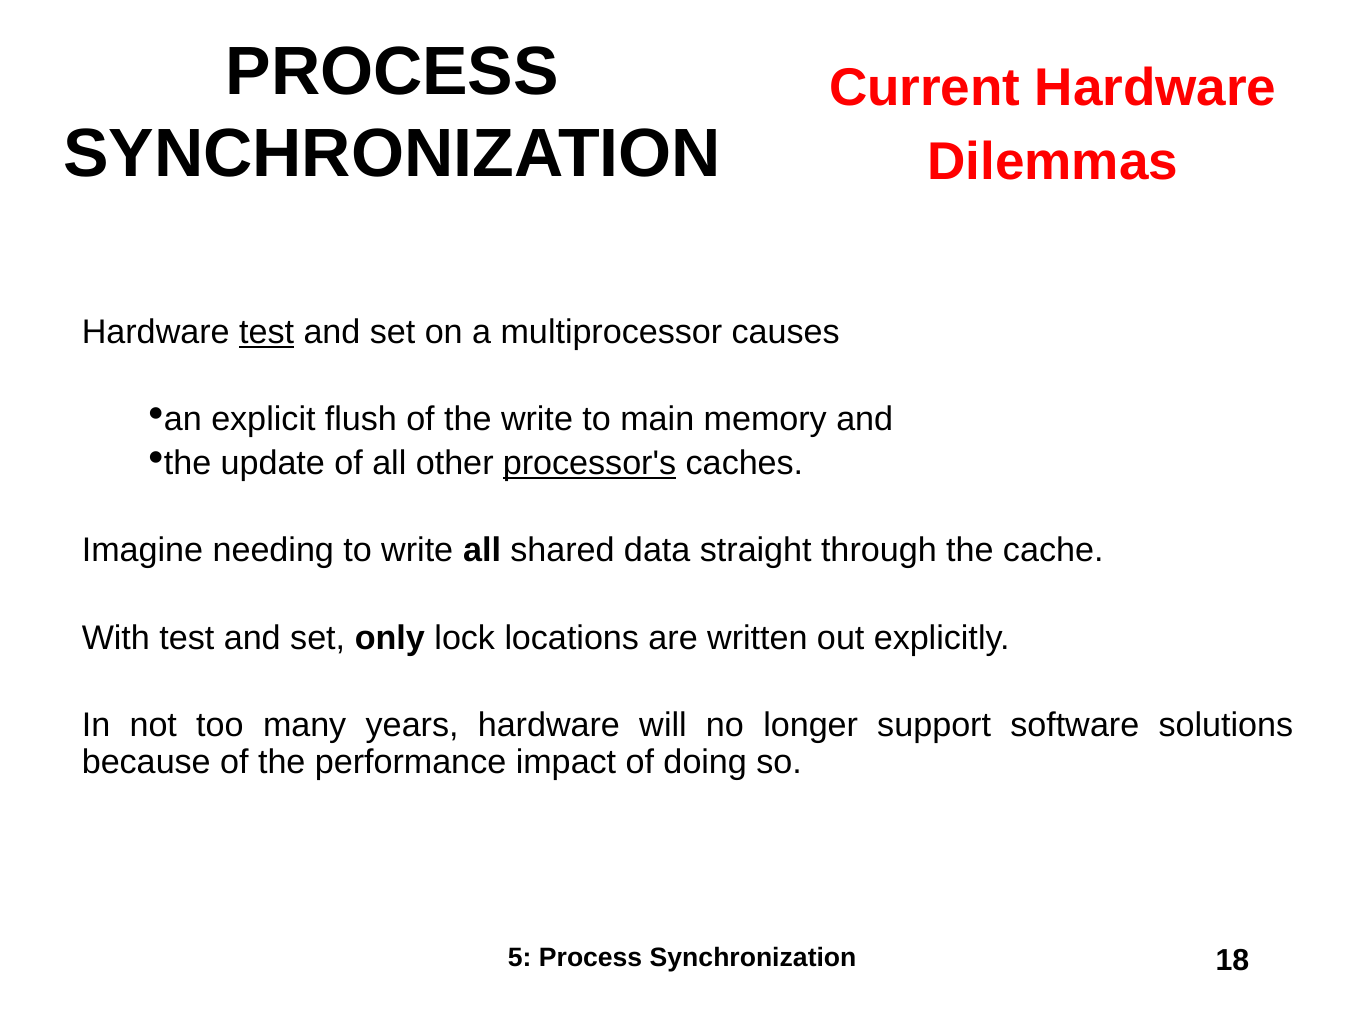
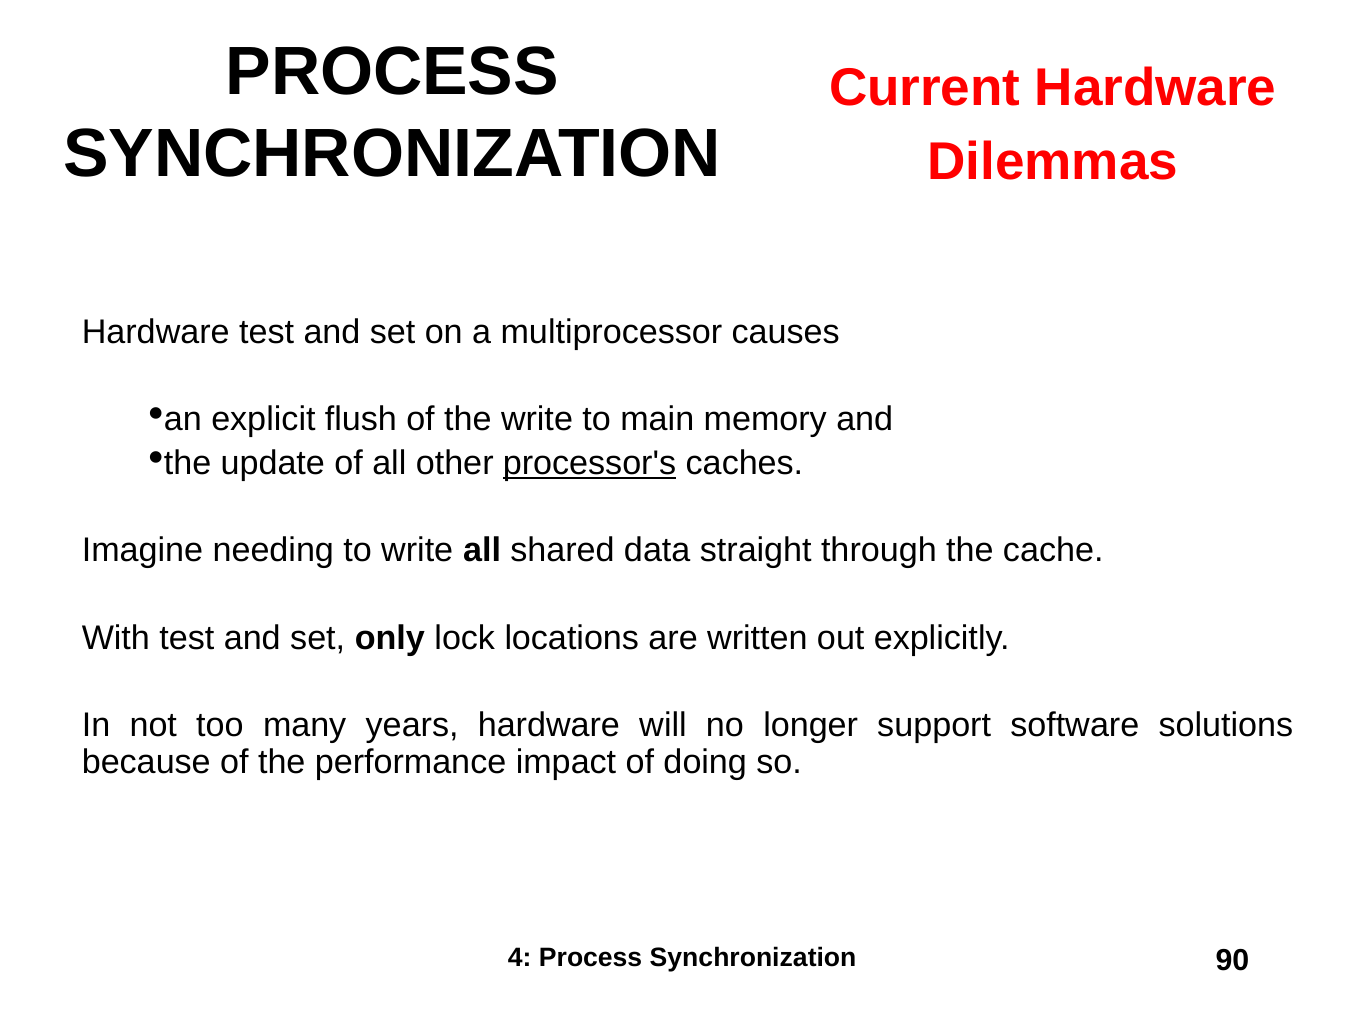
test at (267, 332) underline: present -> none
5: 5 -> 4
18: 18 -> 90
